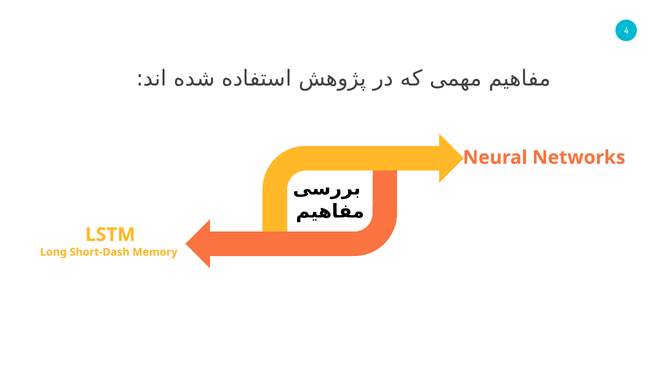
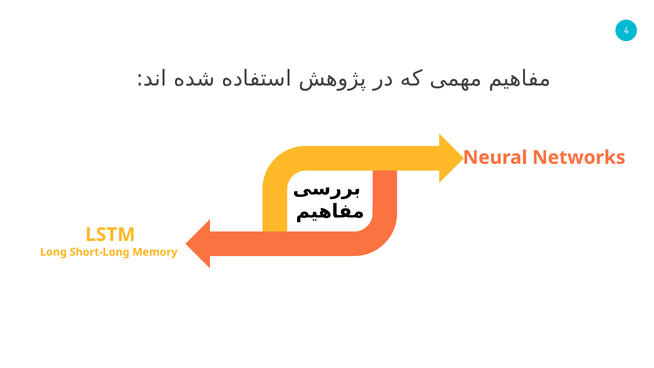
Short-Dash: Short-Dash -> Short-Long
